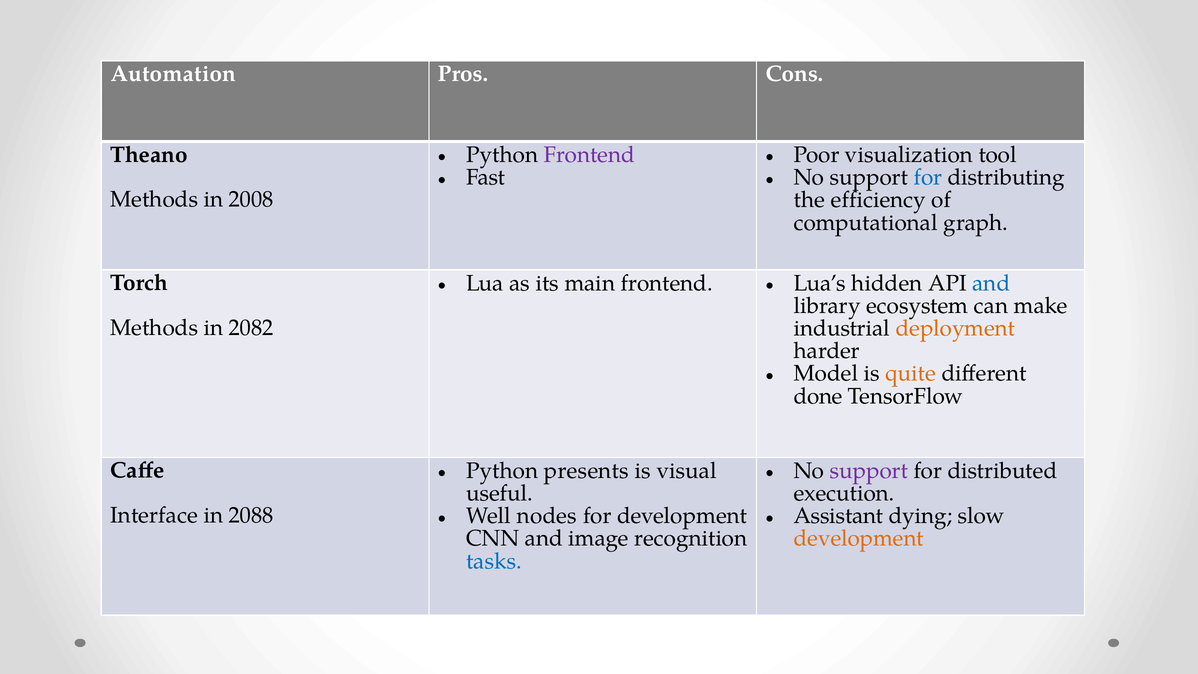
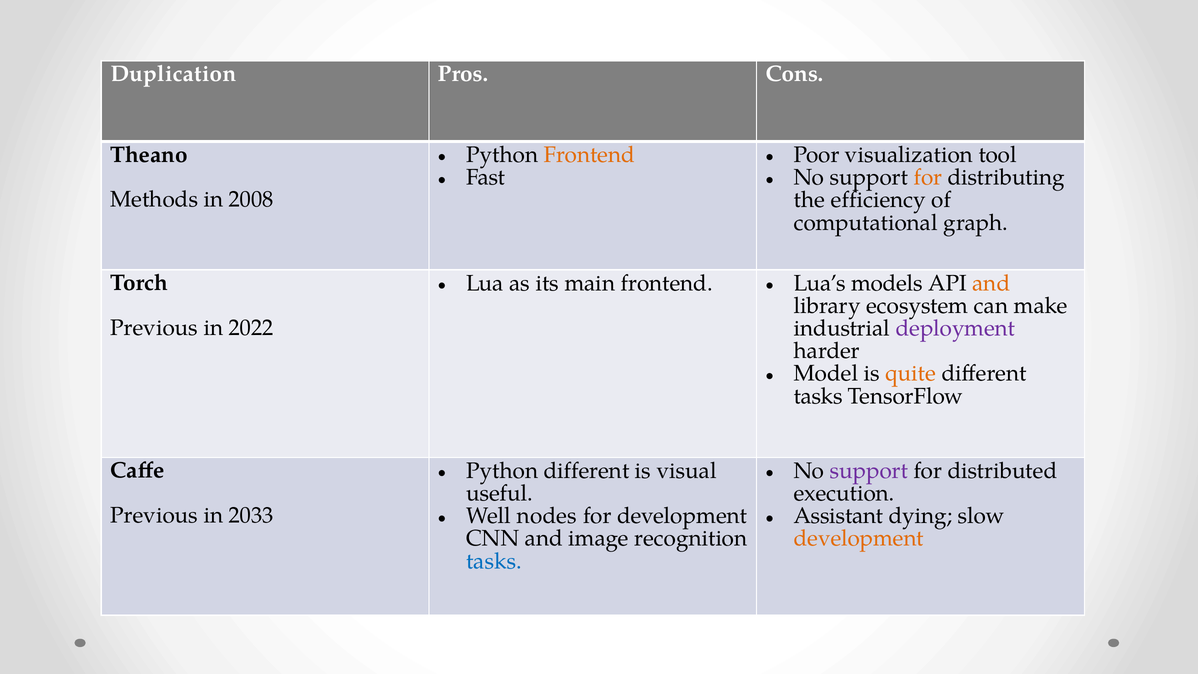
Automation: Automation -> Duplication
Frontend at (589, 155) colour: purple -> orange
for at (928, 177) colour: blue -> orange
hidden: hidden -> models
and at (991, 283) colour: blue -> orange
Methods at (154, 328): Methods -> Previous
2082: 2082 -> 2022
deployment colour: orange -> purple
done at (818, 396): done -> tasks
Python presents: presents -> different
Interface at (154, 515): Interface -> Previous
2088: 2088 -> 2033
